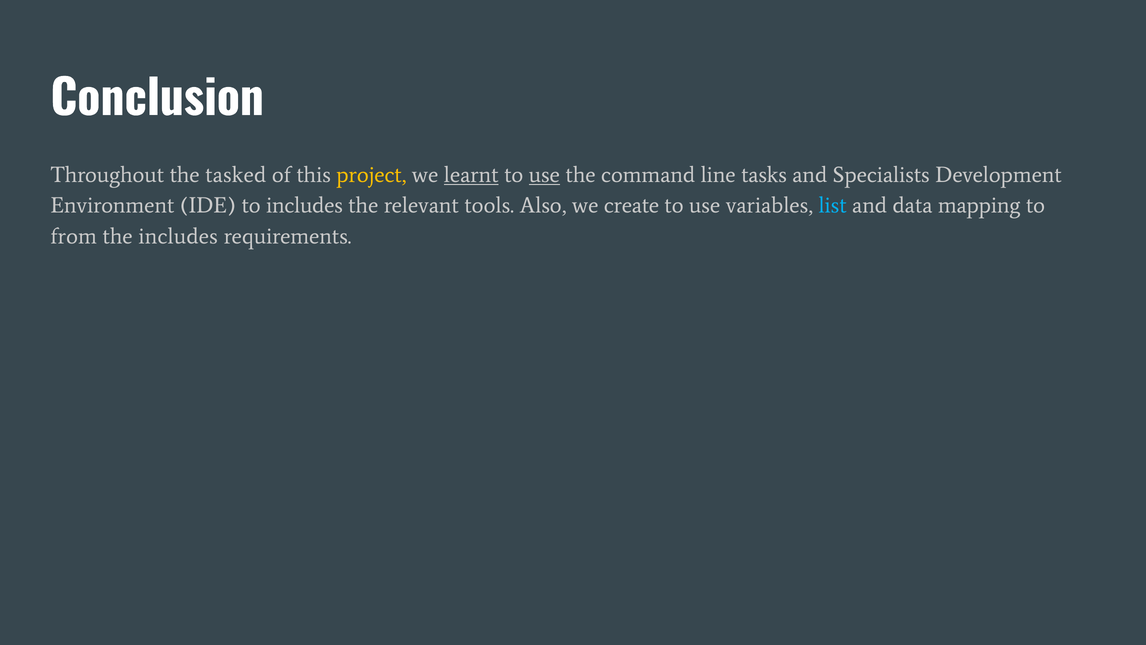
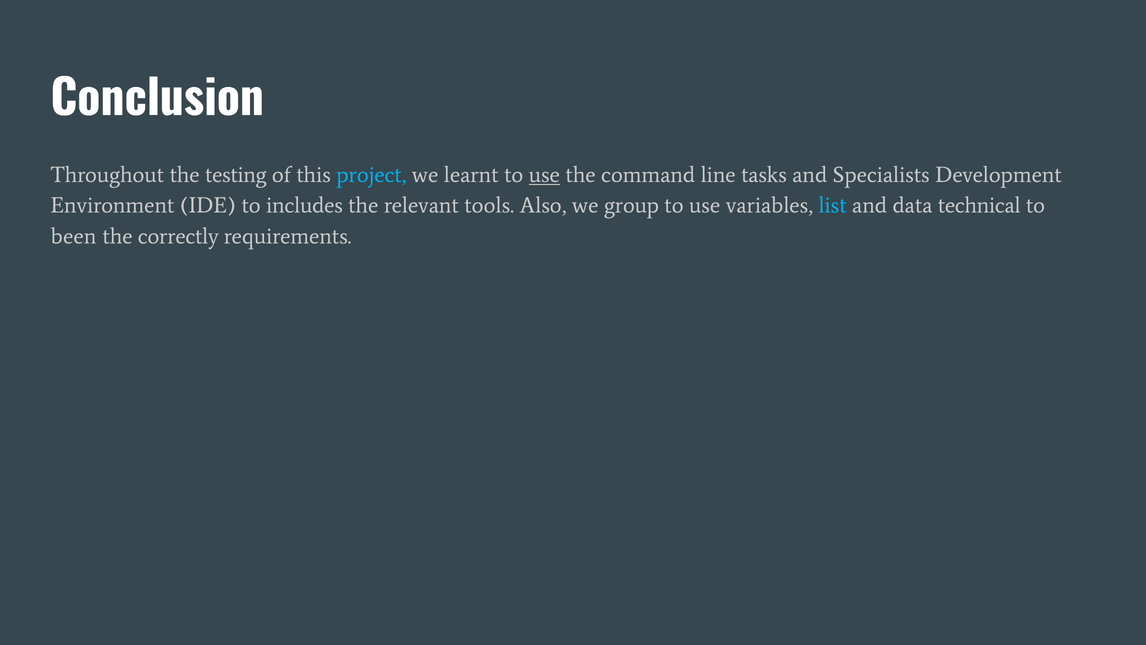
tasked: tasked -> testing
project colour: yellow -> light blue
learnt underline: present -> none
create: create -> group
mapping: mapping -> technical
from: from -> been
the includes: includes -> correctly
